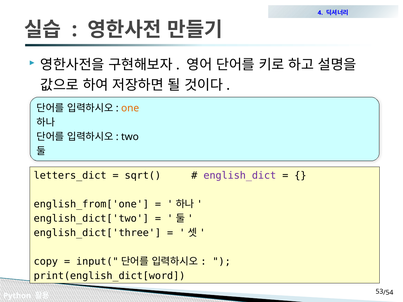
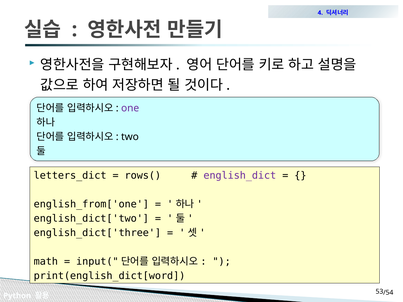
one colour: orange -> purple
sqrt(: sqrt( -> rows(
copy: copy -> math
